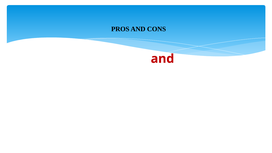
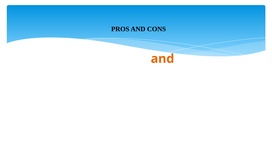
and at (162, 59) colour: red -> orange
